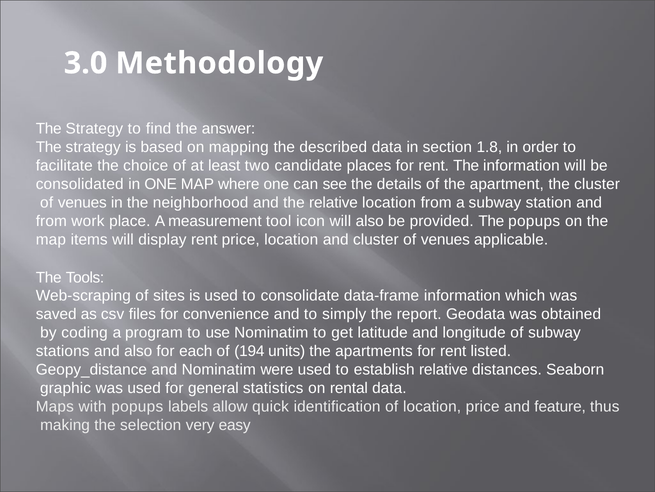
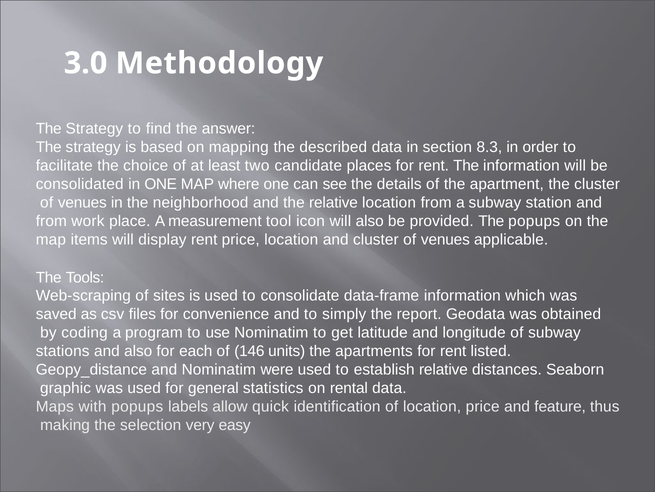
1.8: 1.8 -> 8.3
194: 194 -> 146
